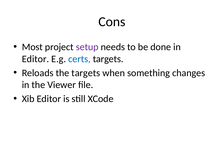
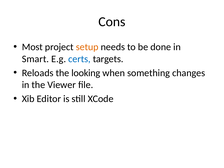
setup colour: purple -> orange
Editor at (35, 59): Editor -> Smart
the targets: targets -> looking
